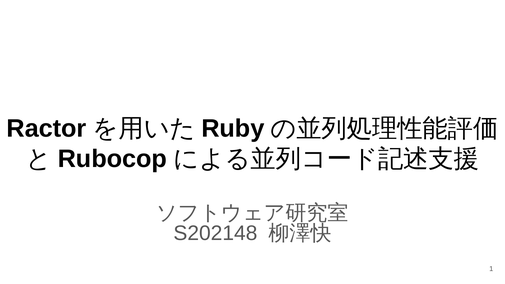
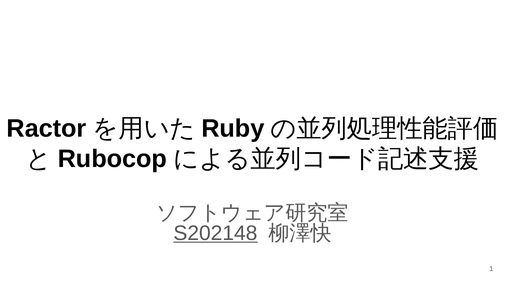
S202148 underline: none -> present
